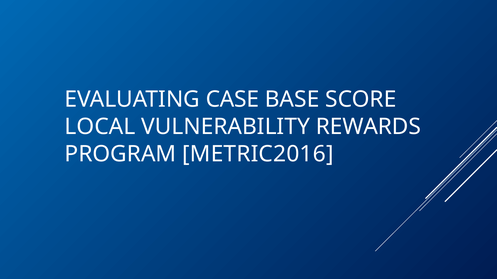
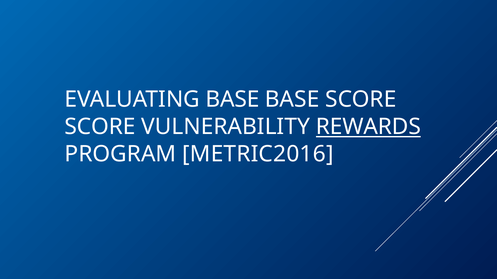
EVALUATING CASE: CASE -> BASE
LOCAL at (100, 127): LOCAL -> SCORE
REWARDS underline: none -> present
